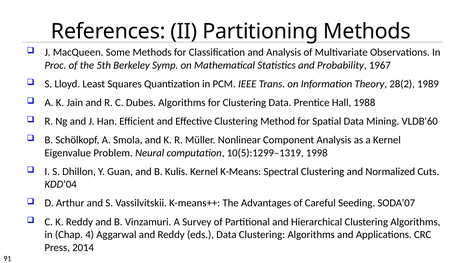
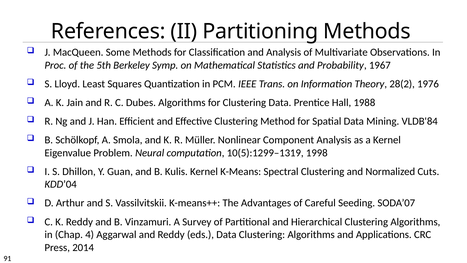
1989: 1989 -> 1976
VLDB'60: VLDB'60 -> VLDB'84
